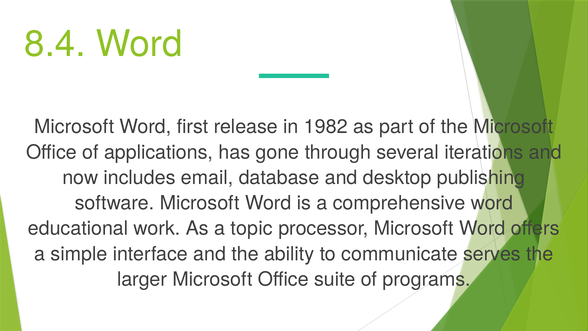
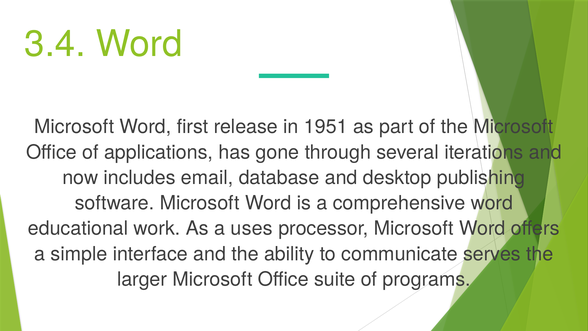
8.4: 8.4 -> 3.4
1982: 1982 -> 1951
topic: topic -> uses
